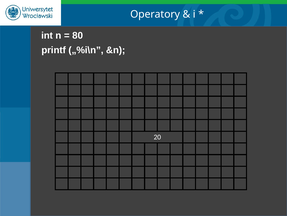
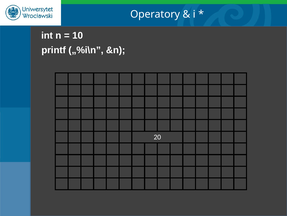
80: 80 -> 10
